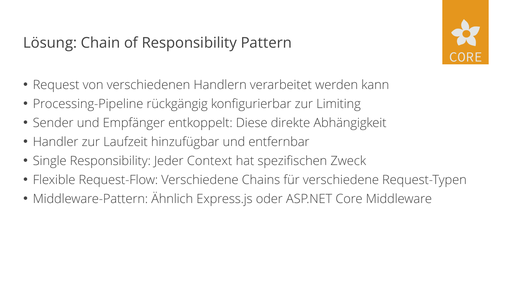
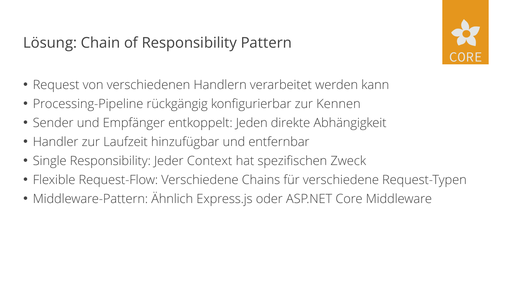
Limiting: Limiting -> Kennen
Diese: Diese -> Jeden
